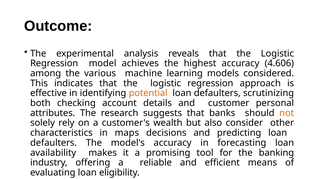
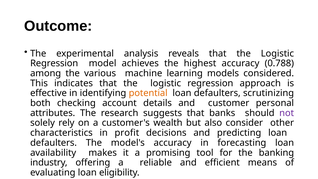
4.606: 4.606 -> 0.788
not colour: orange -> purple
maps: maps -> profit
